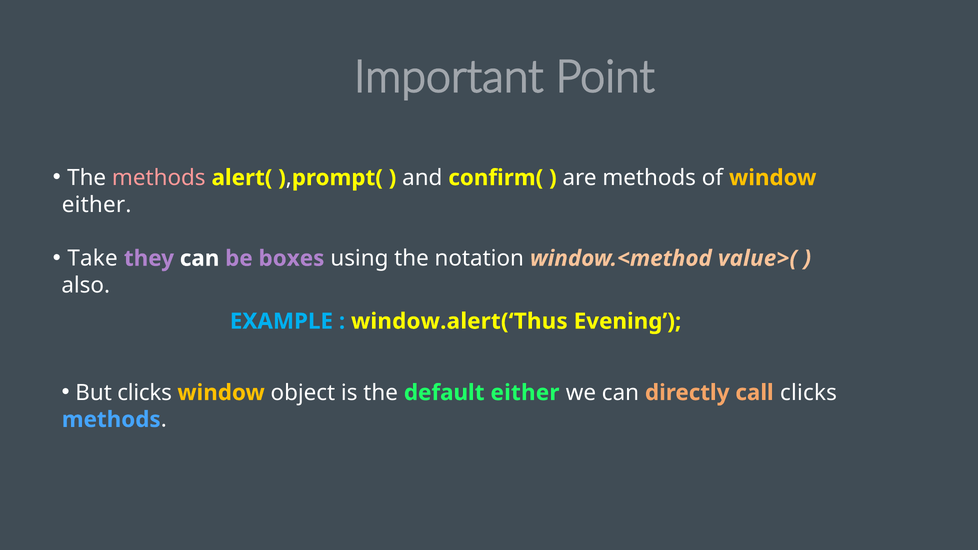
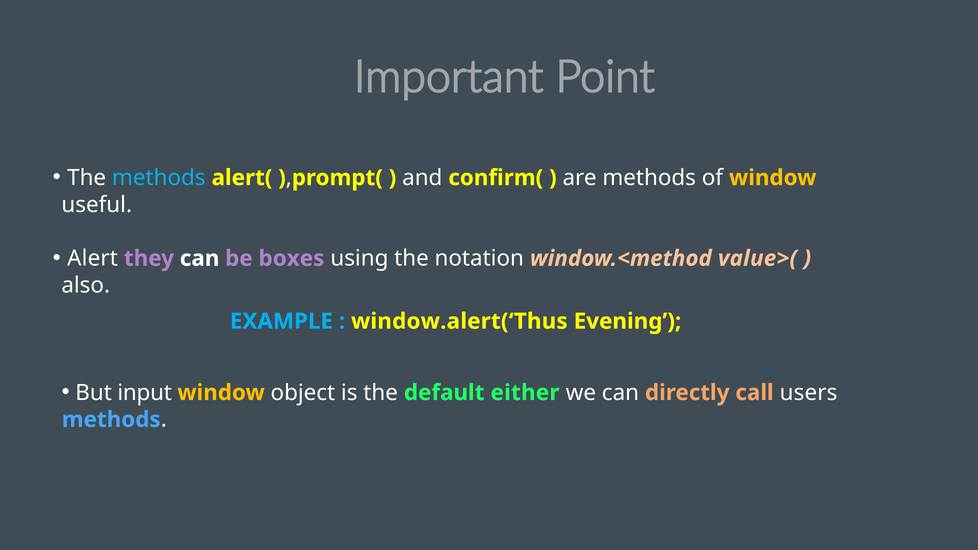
methods at (159, 178) colour: pink -> light blue
either at (97, 205): either -> useful
Take: Take -> Alert
But clicks: clicks -> input
call clicks: clicks -> users
